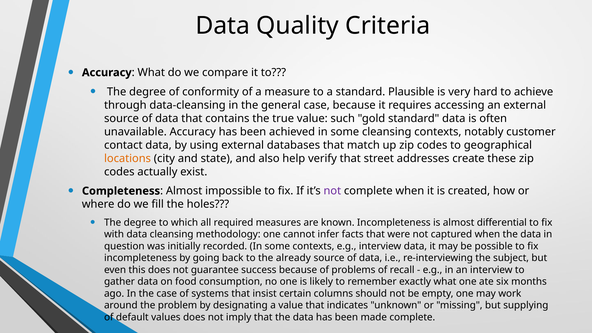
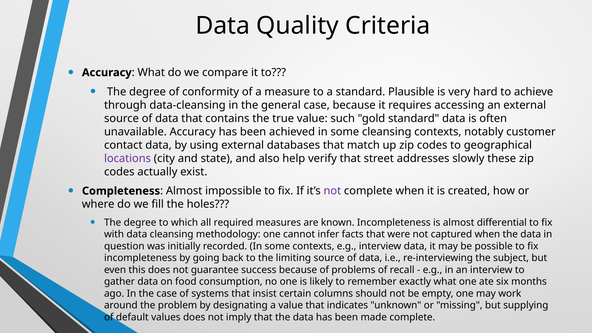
locations colour: orange -> purple
create: create -> slowly
already: already -> limiting
